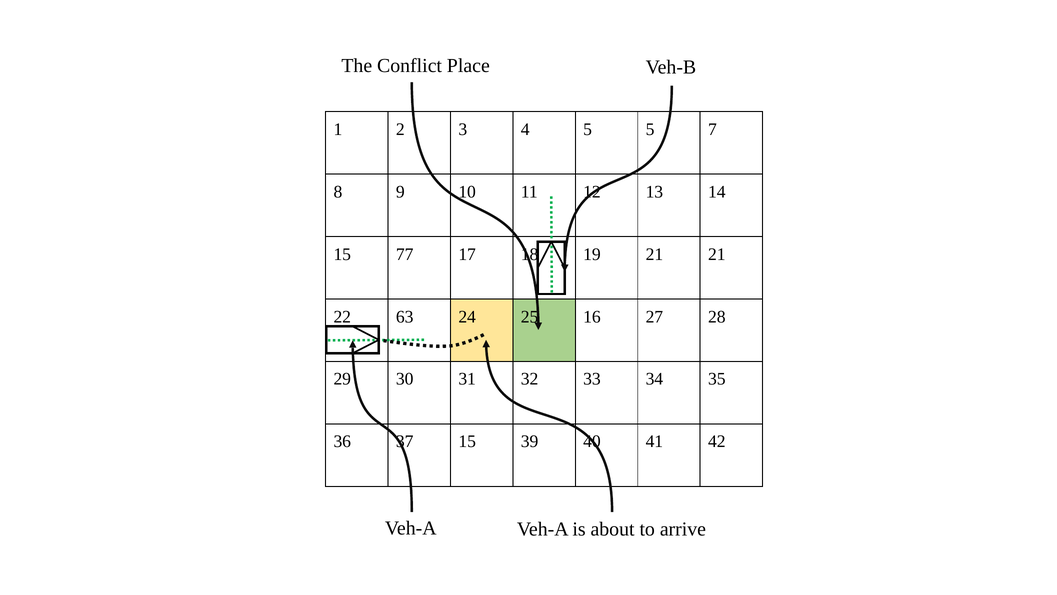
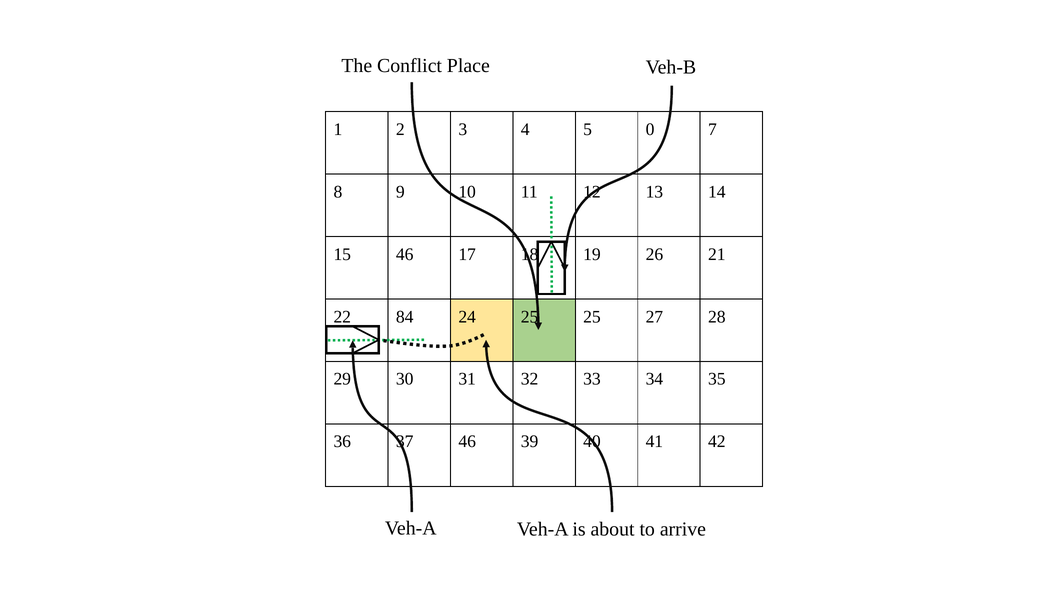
5 5: 5 -> 0
15 77: 77 -> 46
19 21: 21 -> 26
63: 63 -> 84
25 16: 16 -> 25
37 15: 15 -> 46
